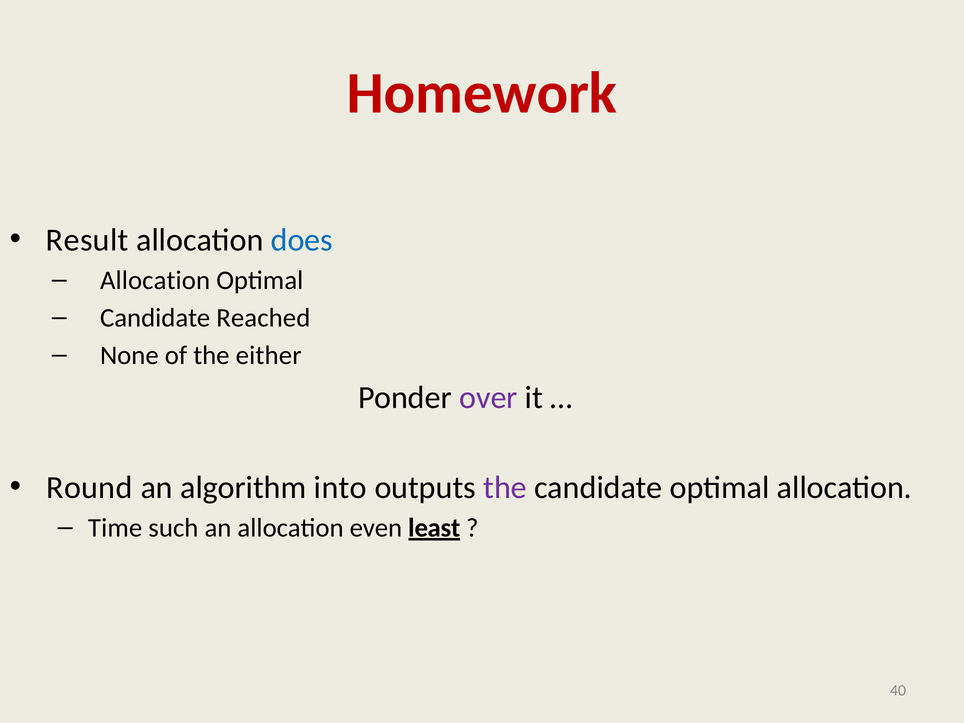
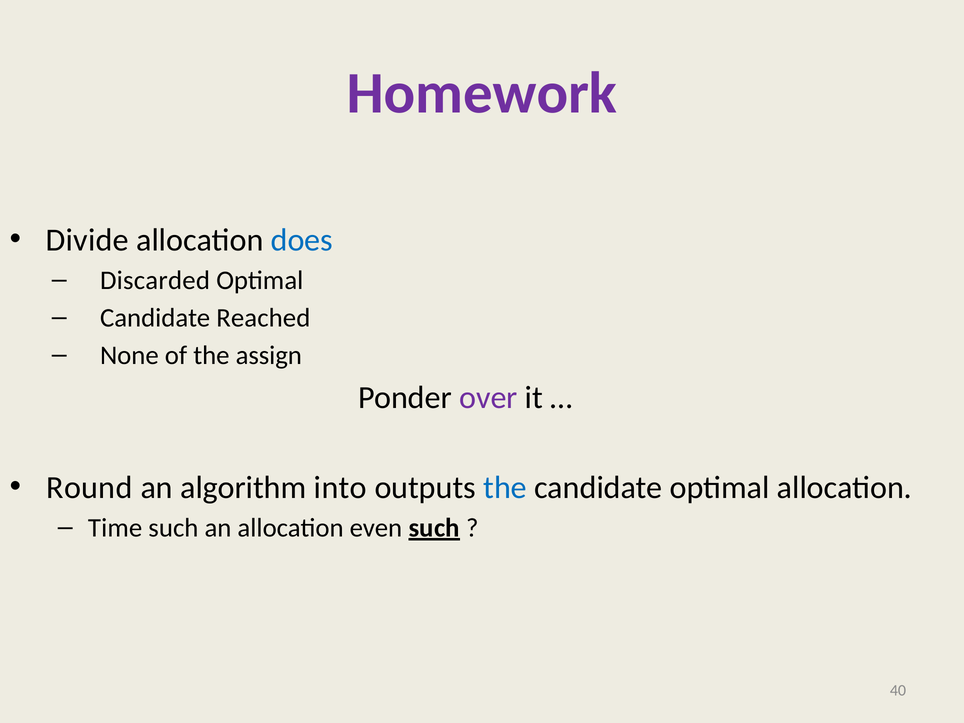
Homework colour: red -> purple
Result: Result -> Divide
Allocation at (155, 280): Allocation -> Discarded
either: either -> assign
the at (505, 487) colour: purple -> blue
even least: least -> such
